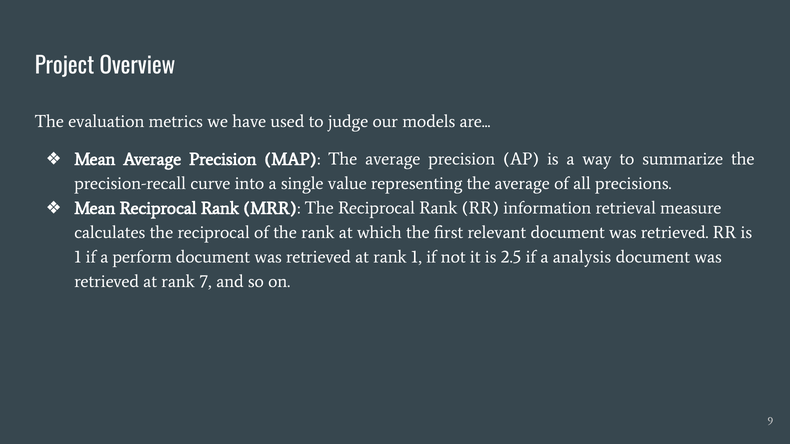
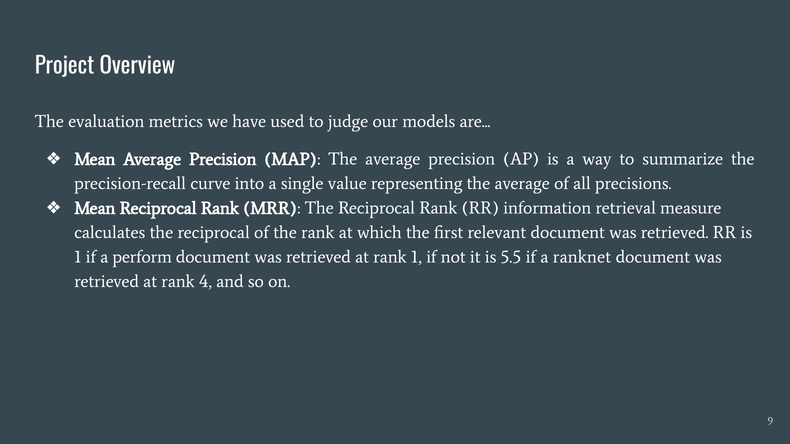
2.5: 2.5 -> 5.5
analysis: analysis -> ranknet
7: 7 -> 4
